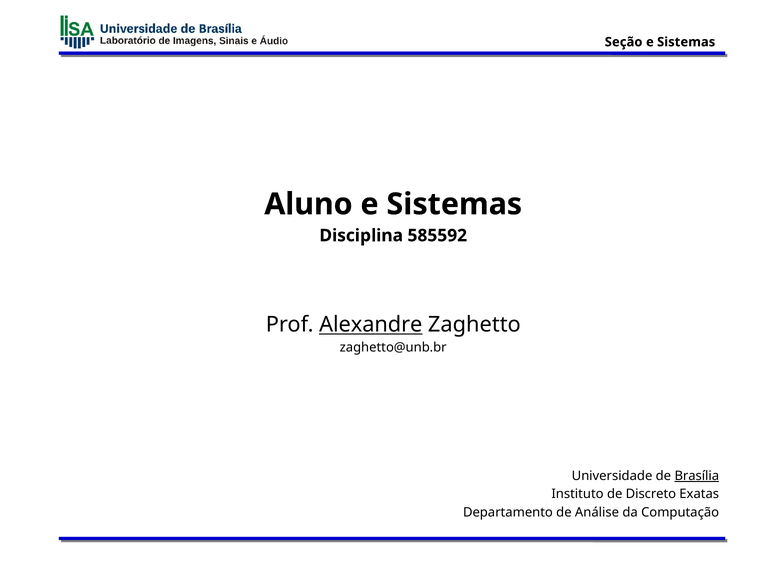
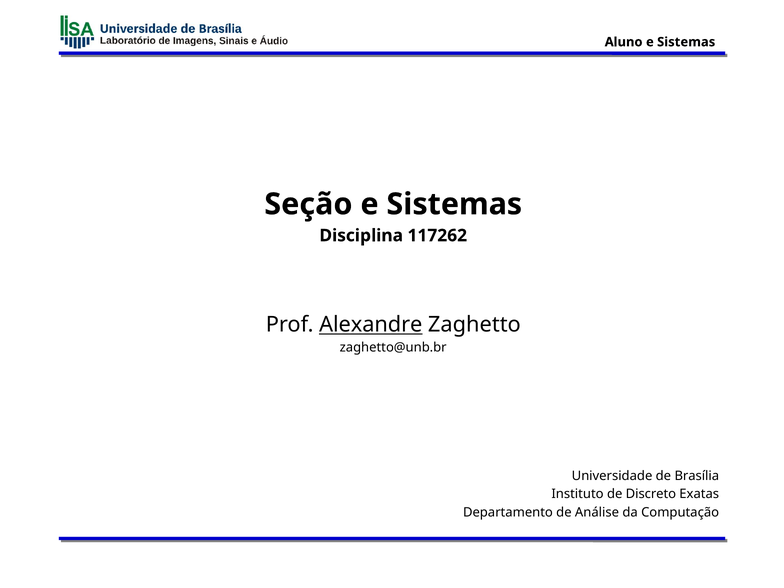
Seção: Seção -> Aluno
Aluno: Aluno -> Seção
585592: 585592 -> 117262
Brasília underline: present -> none
